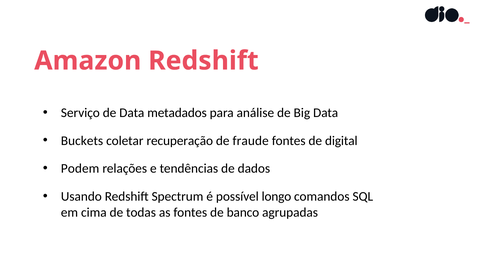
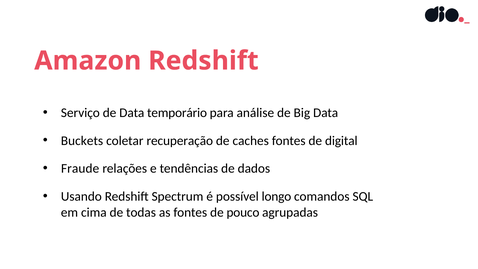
metadados: metadados -> temporário
fraude: fraude -> caches
Podem: Podem -> Fraude
banco: banco -> pouco
